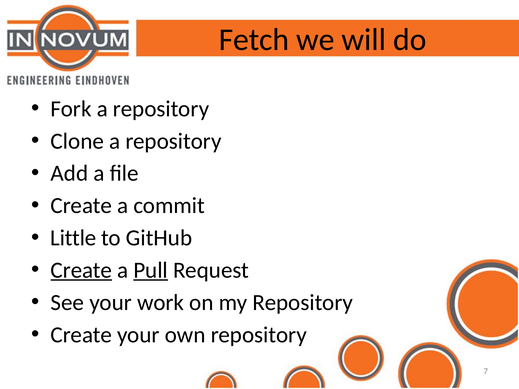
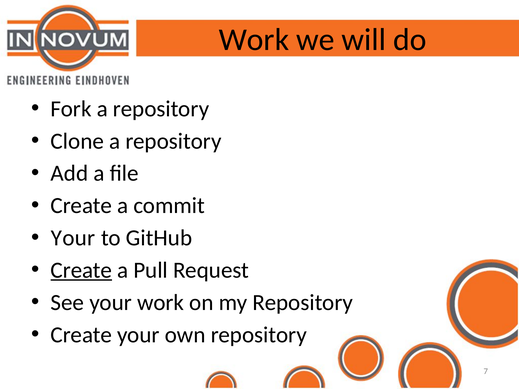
Fetch at (254, 40): Fetch -> Work
Little at (73, 238): Little -> Your
Pull underline: present -> none
